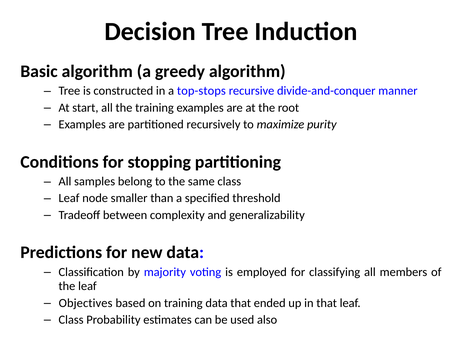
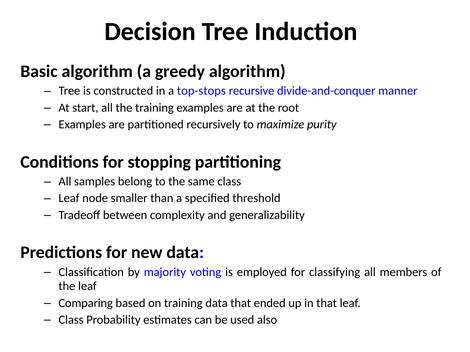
Objectives: Objectives -> Comparing
